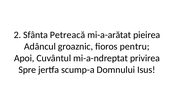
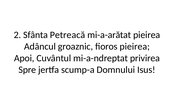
fioros pentru: pentru -> pieirea
